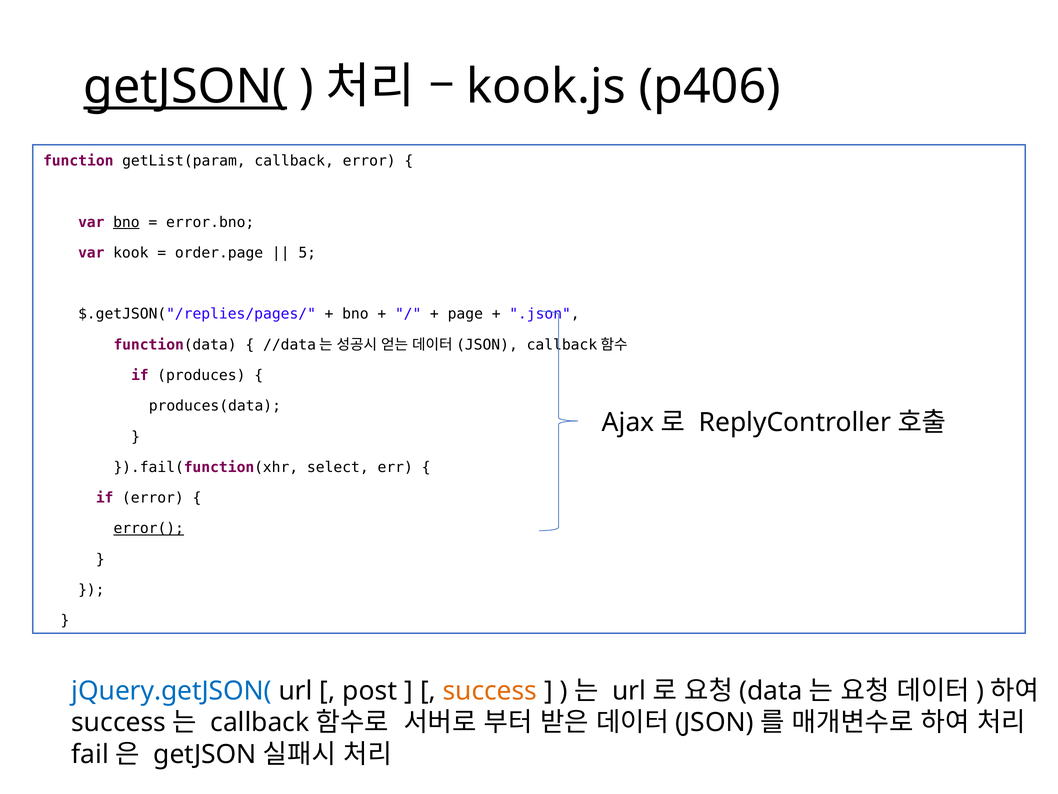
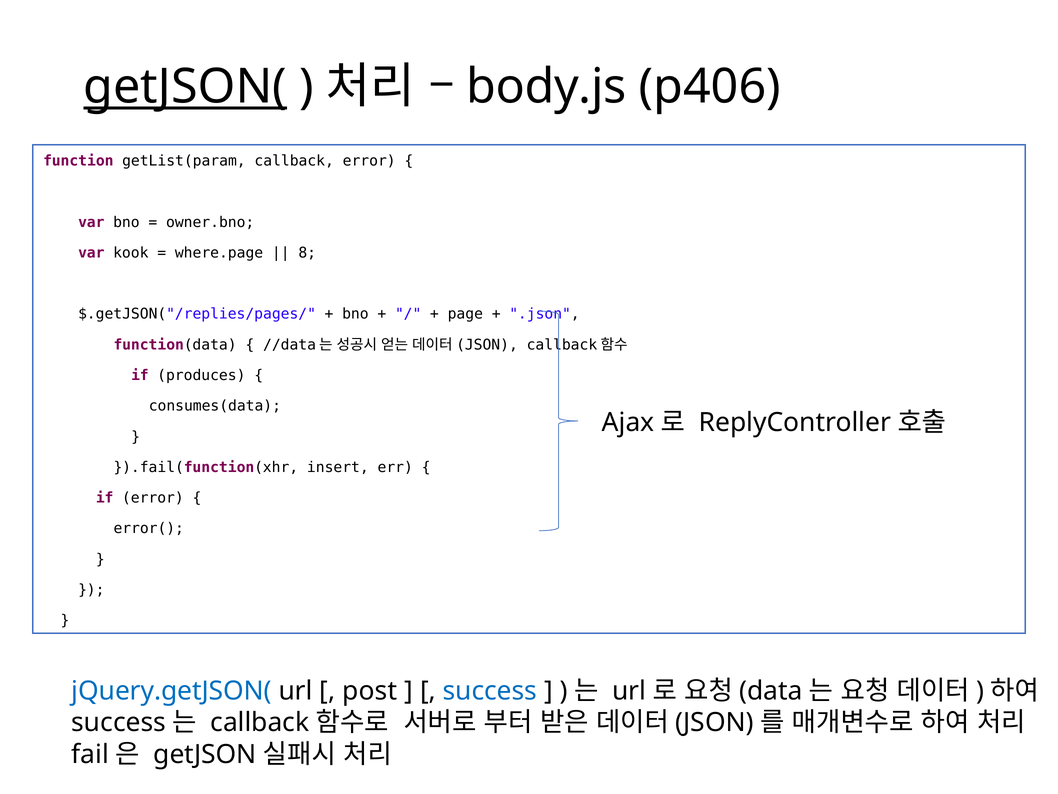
kook.js: kook.js -> body.js
bno at (126, 222) underline: present -> none
error.bno: error.bno -> owner.bno
order.page: order.page -> where.page
5: 5 -> 8
produces(data: produces(data -> consumes(data
select: select -> insert
error( underline: present -> none
success at (490, 690) colour: orange -> blue
